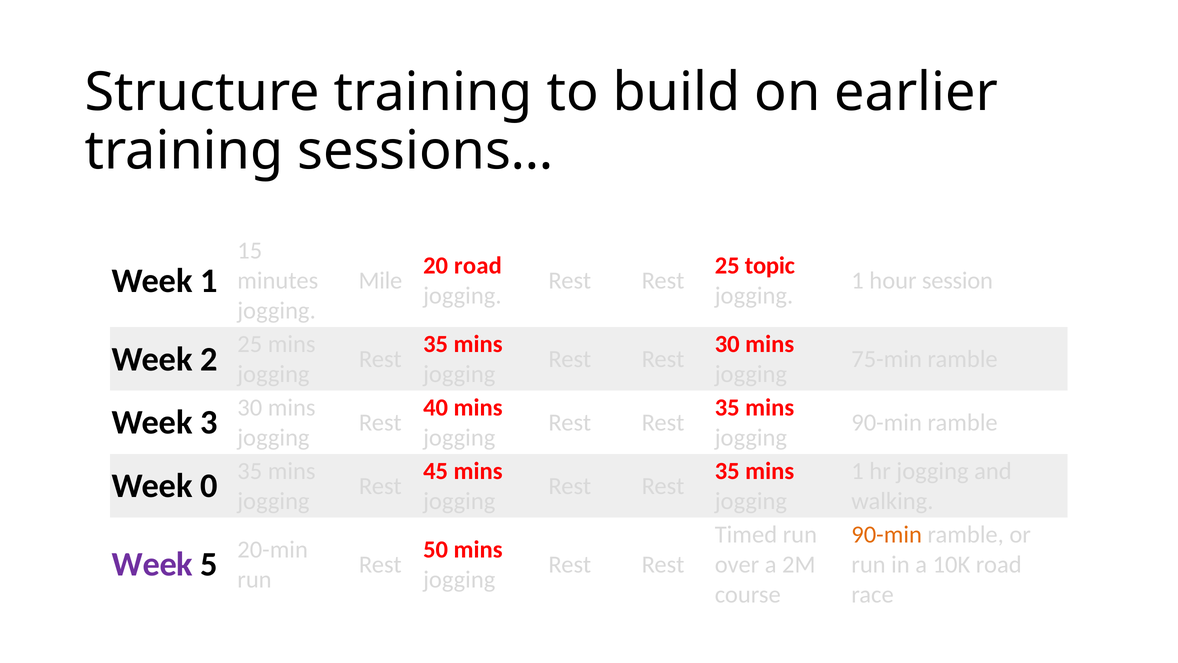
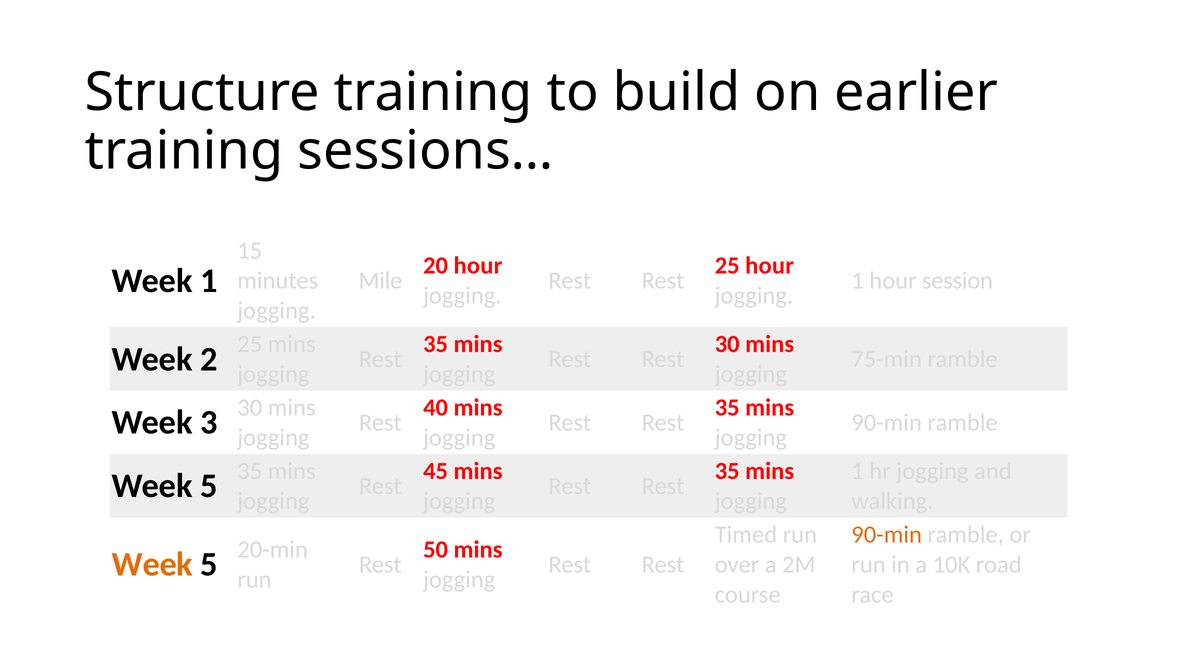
20 road: road -> hour
25 topic: topic -> hour
0 at (209, 486): 0 -> 5
Week at (152, 564) colour: purple -> orange
